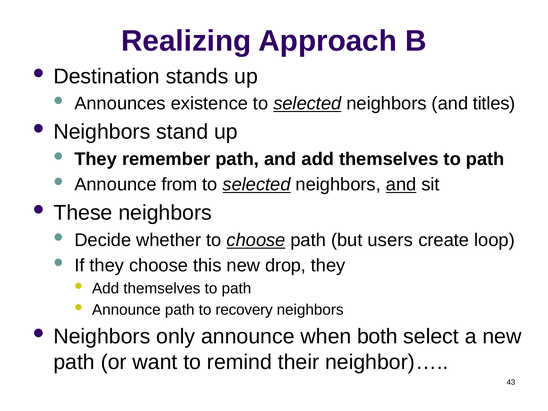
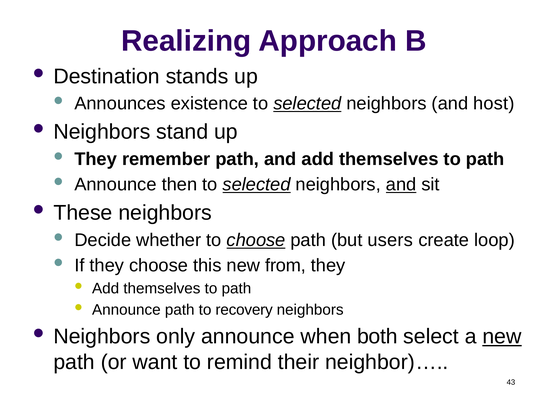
titles: titles -> host
from: from -> then
drop: drop -> from
new at (502, 336) underline: none -> present
